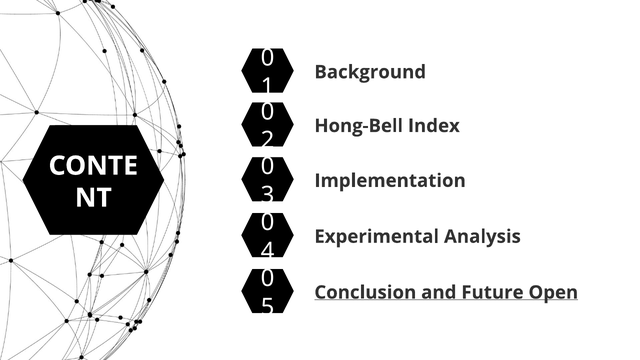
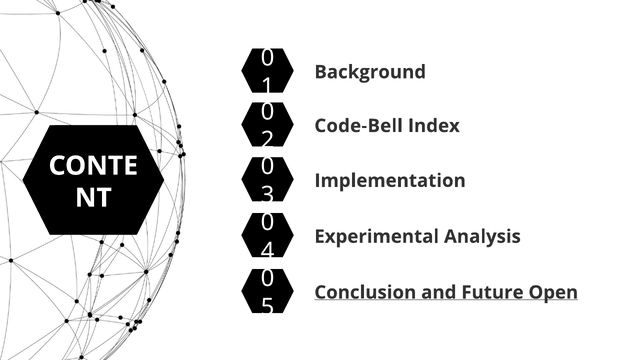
Hong-Bell: Hong-Bell -> Code-Bell
